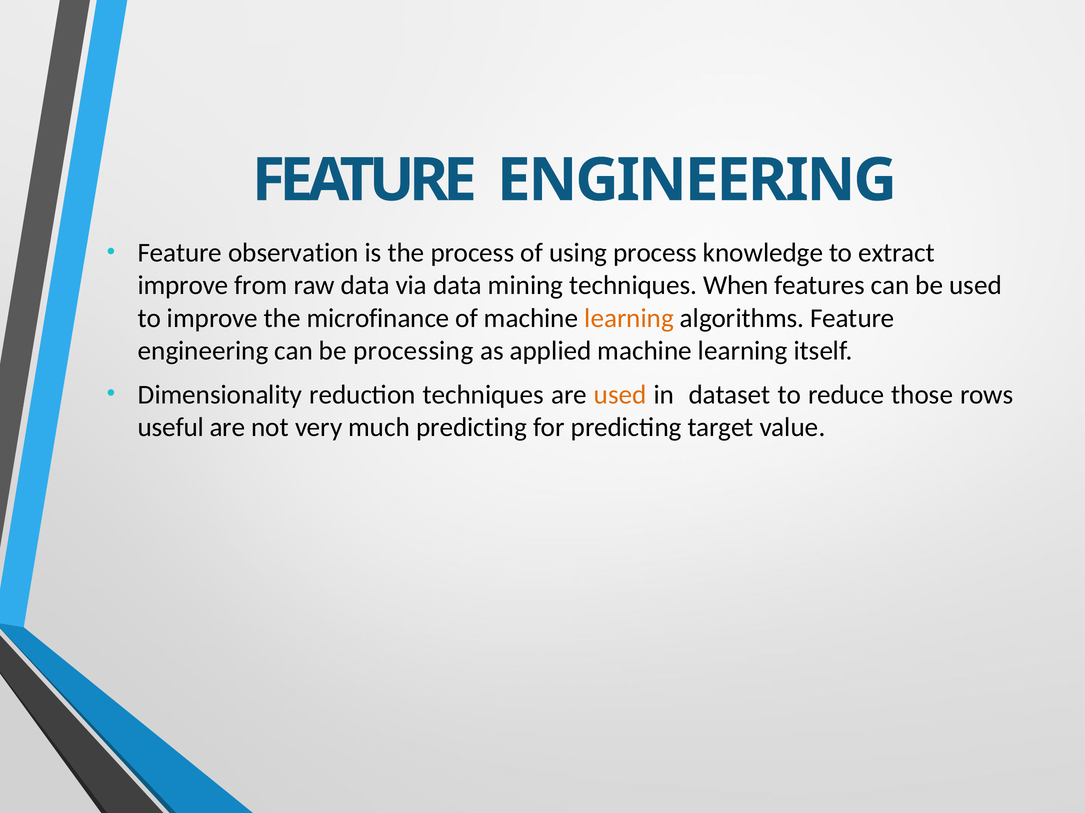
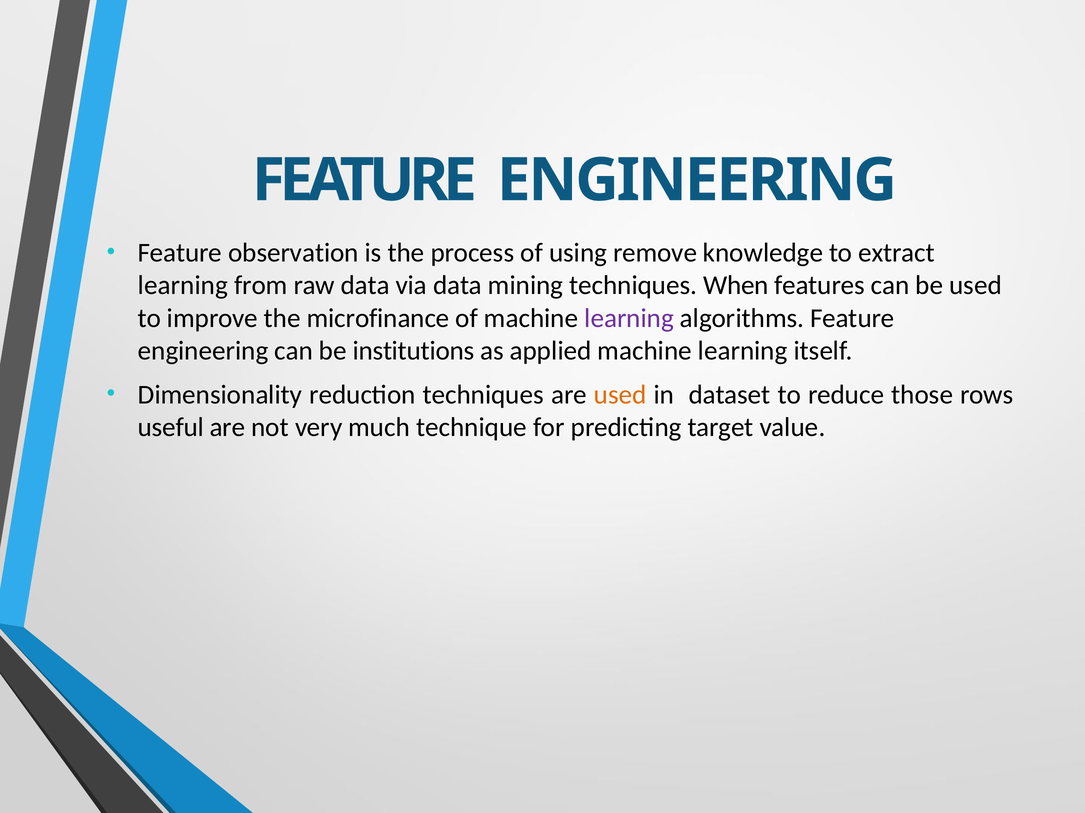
using process: process -> remove
improve at (183, 285): improve -> learning
learning at (629, 318) colour: orange -> purple
processing: processing -> institutions
much predicting: predicting -> technique
